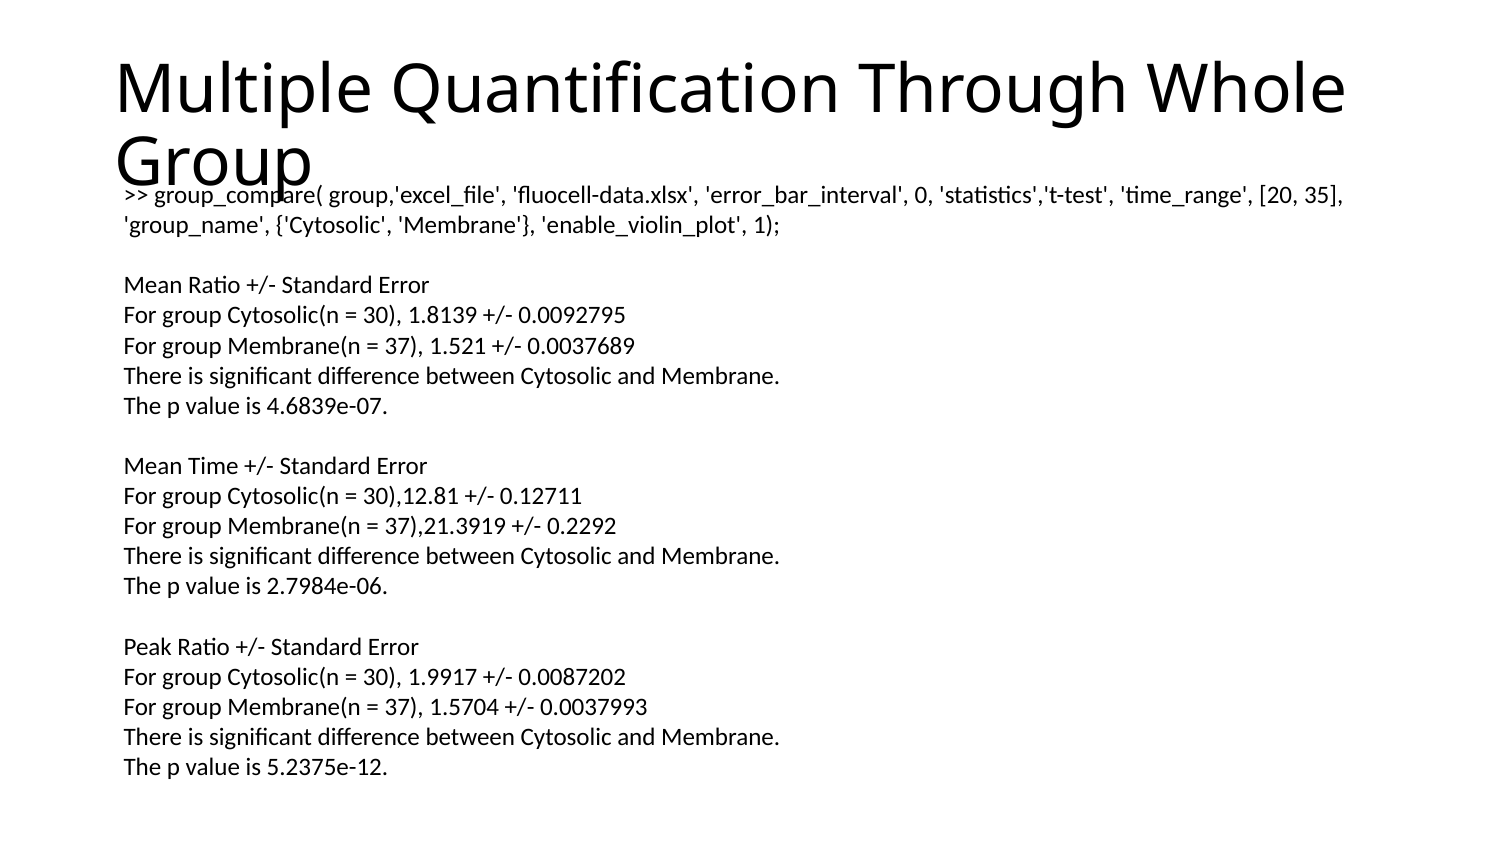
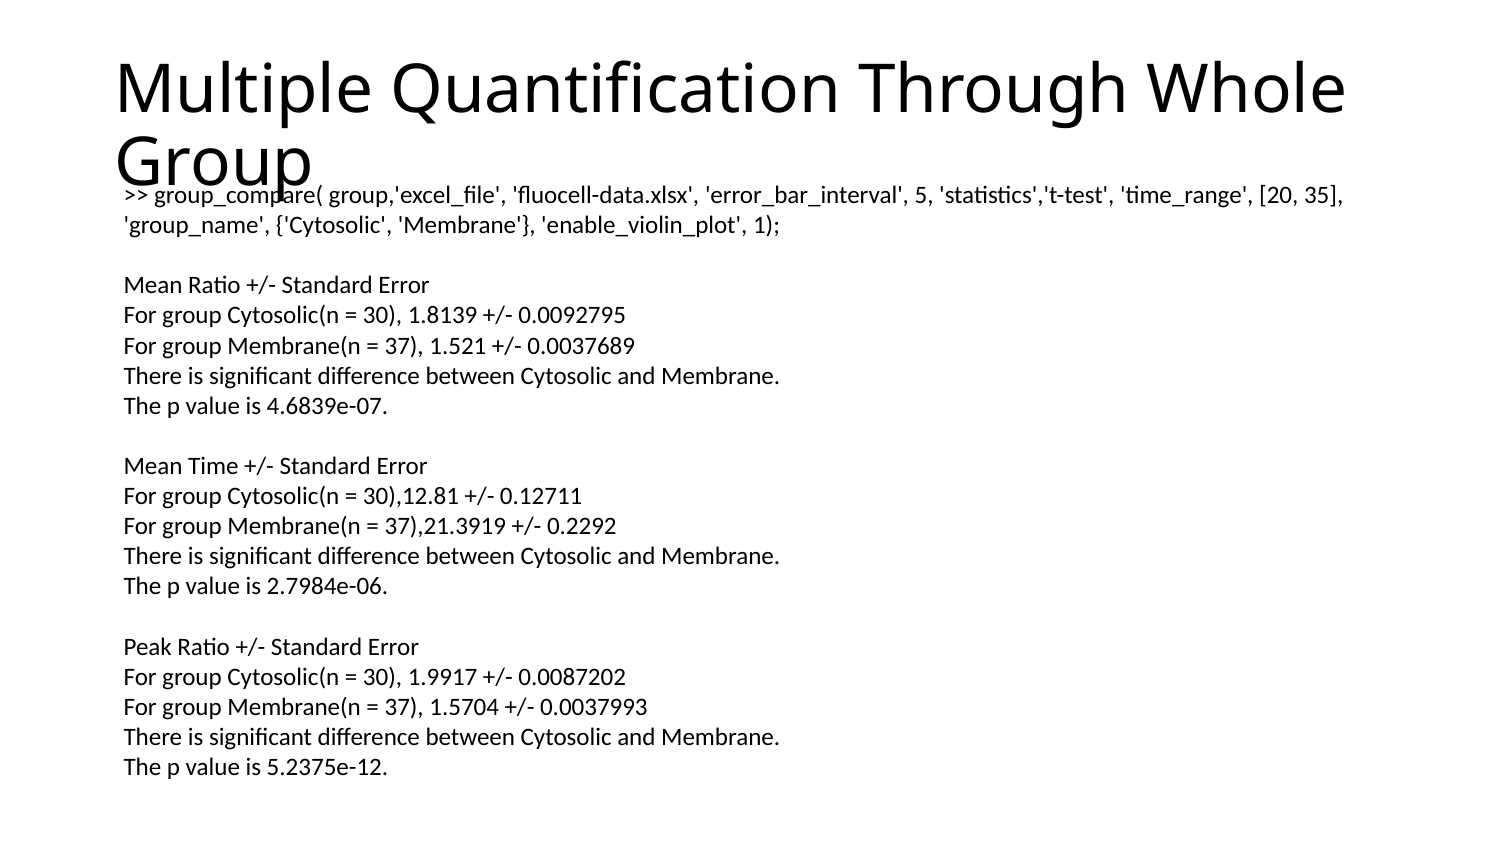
0: 0 -> 5
